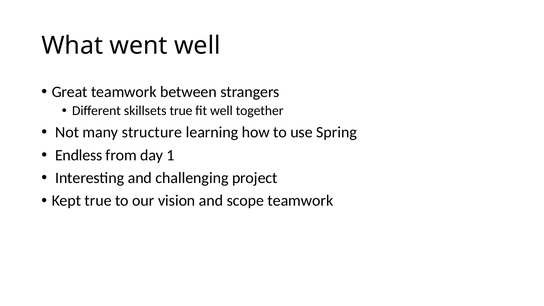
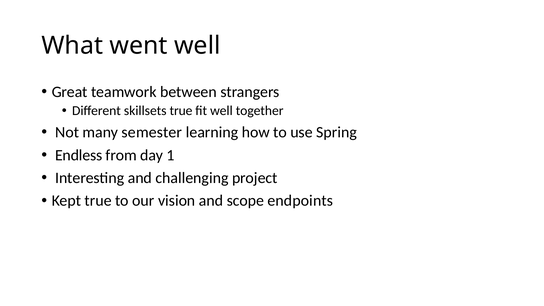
structure: structure -> semester
scope teamwork: teamwork -> endpoints
